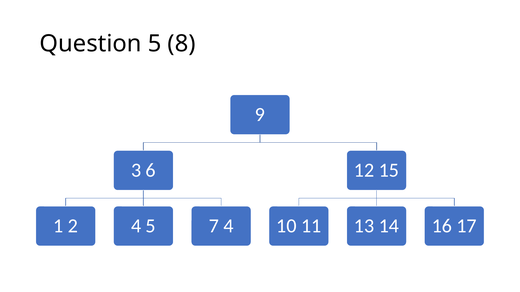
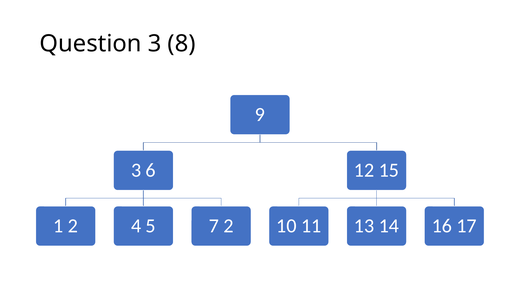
Question 5: 5 -> 3
4 at (228, 226): 4 -> 2
